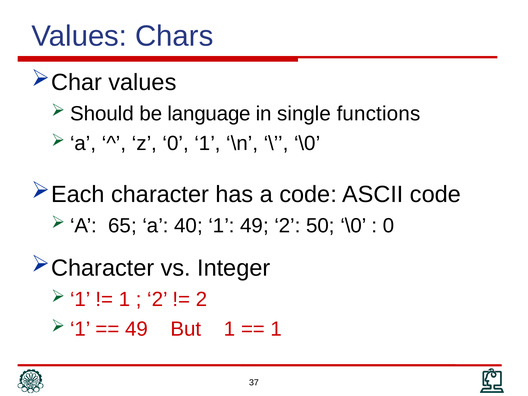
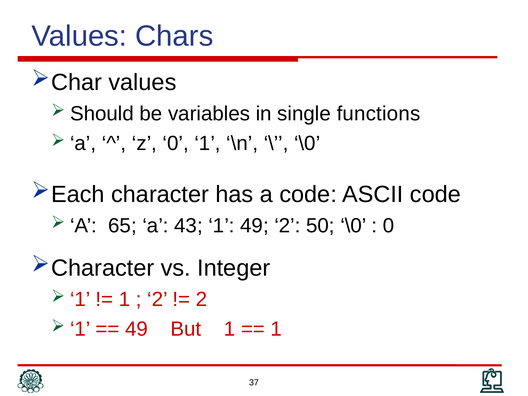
language: language -> variables
40: 40 -> 43
